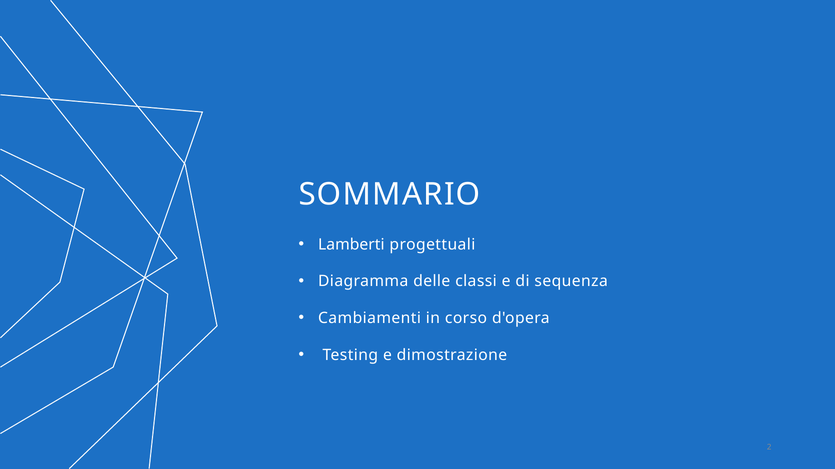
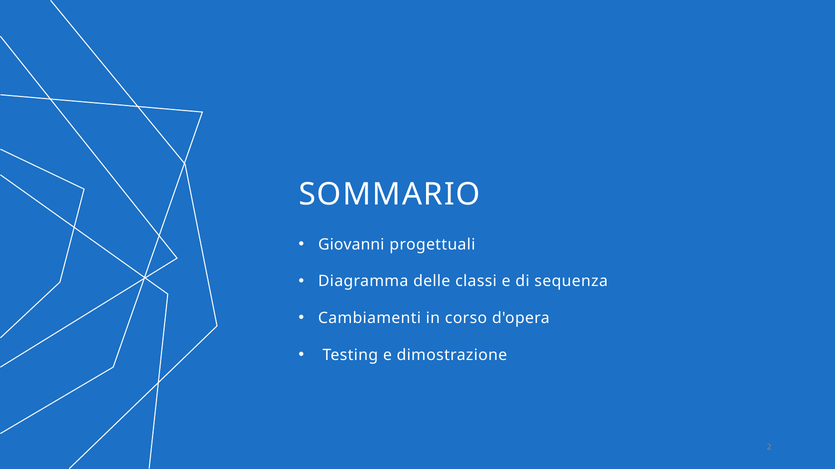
Lamberti: Lamberti -> Giovanni
